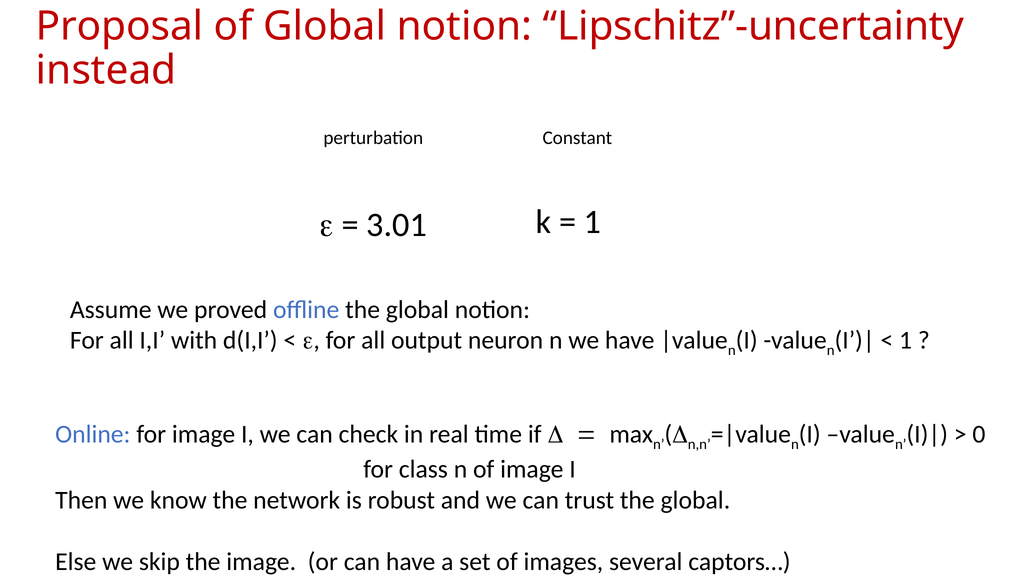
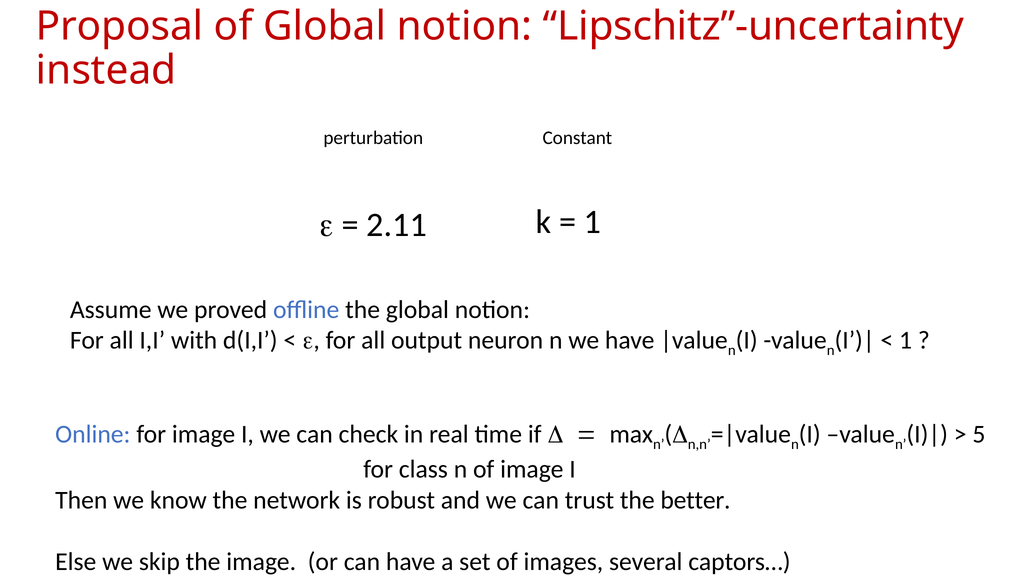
3.01: 3.01 -> 2.11
0: 0 -> 5
trust the global: global -> better
